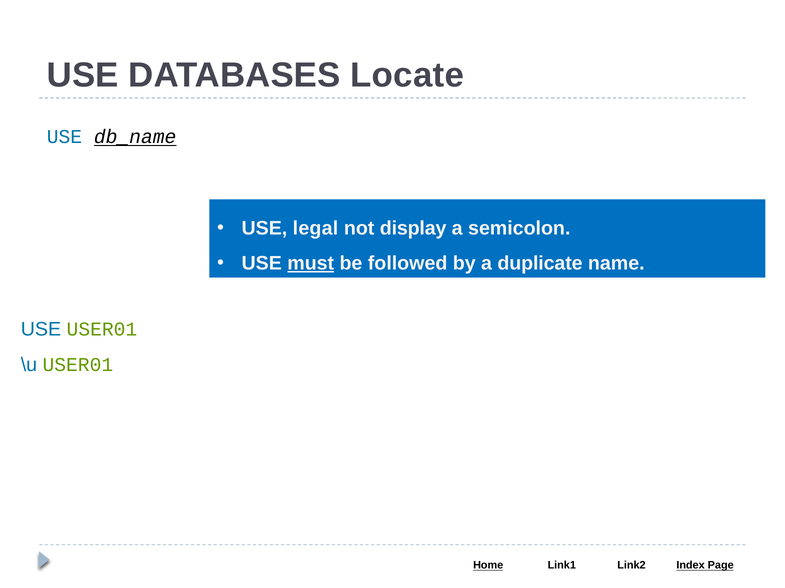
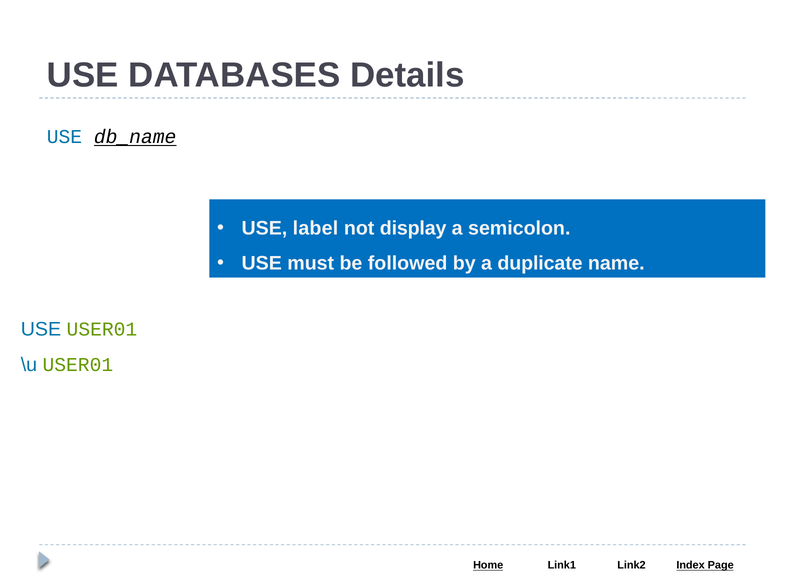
Locate: Locate -> Details
legal: legal -> label
must underline: present -> none
